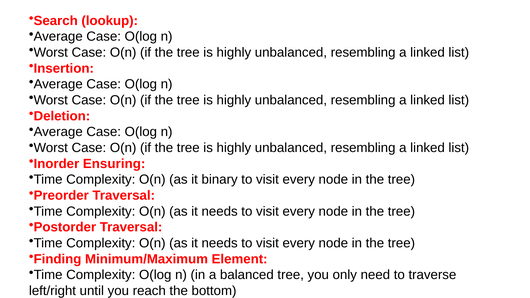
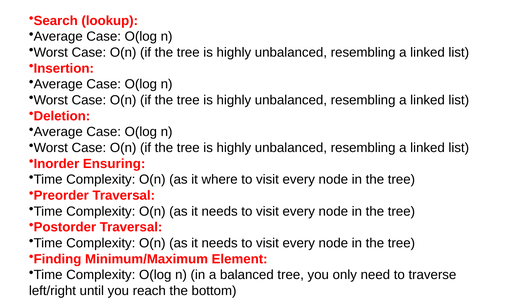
binary: binary -> where
